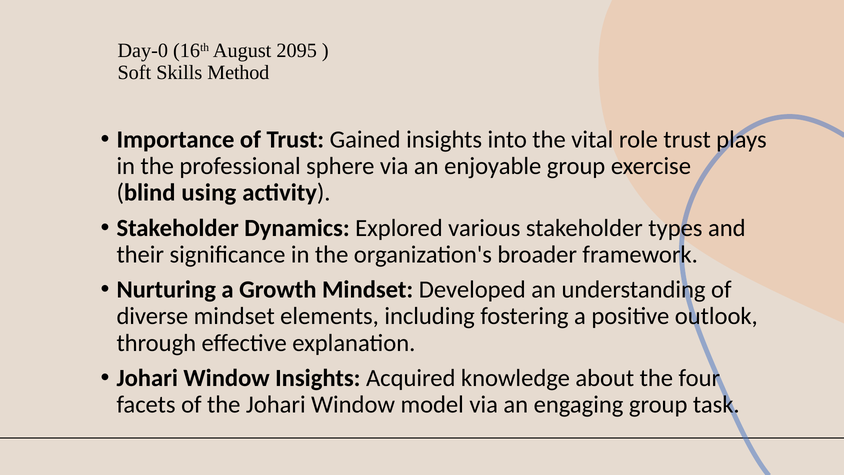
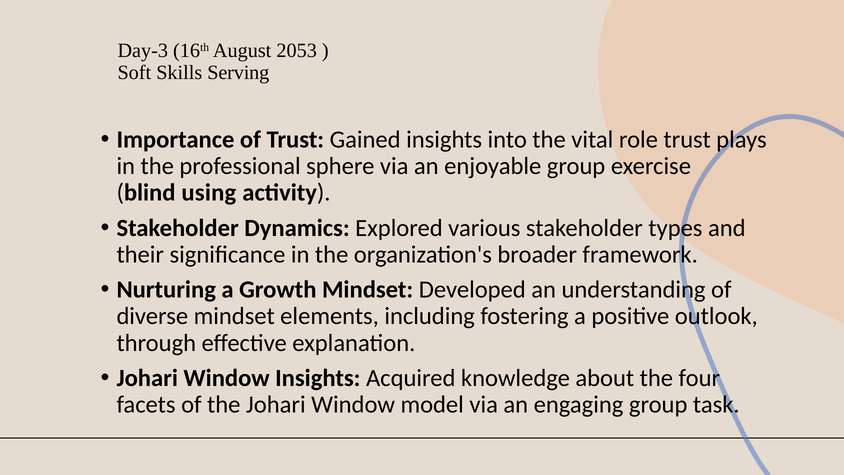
Day-0: Day-0 -> Day-3
2095: 2095 -> 2053
Method: Method -> Serving
